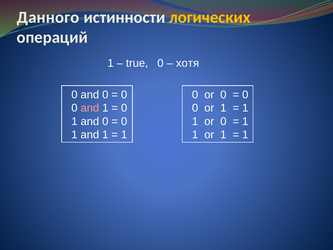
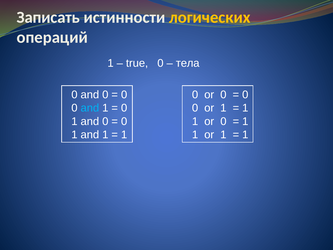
Данного: Данного -> Записать
хотя: хотя -> тела
and at (90, 108) colour: pink -> light blue
